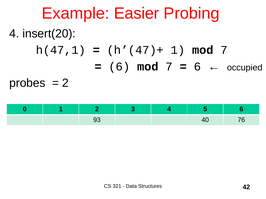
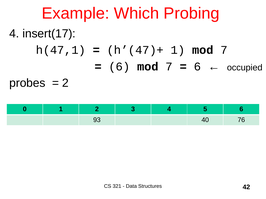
Easier: Easier -> Which
insert(20: insert(20 -> insert(17
